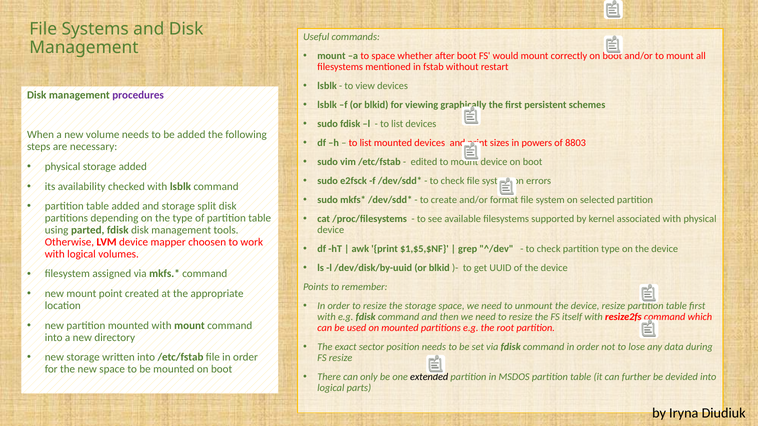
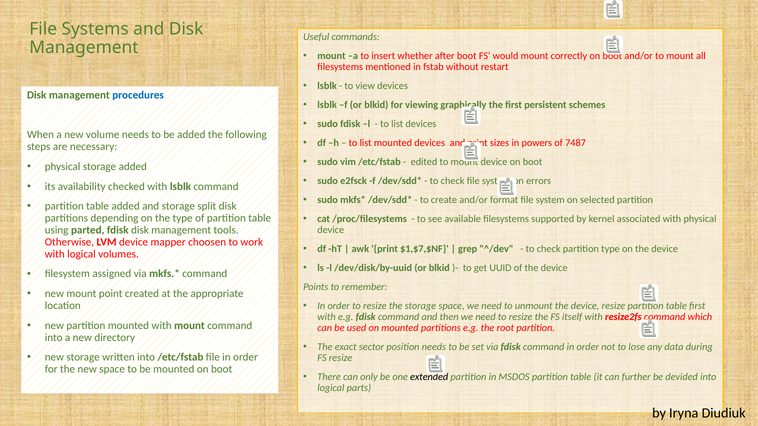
to space: space -> insert
procedures colour: purple -> blue
8803: 8803 -> 7487
$1,$5,$NF: $1,$5,$NF -> $1,$7,$NF
